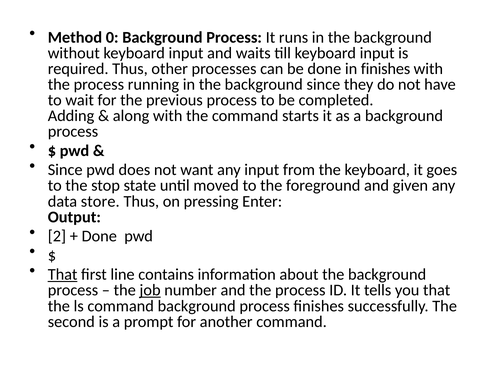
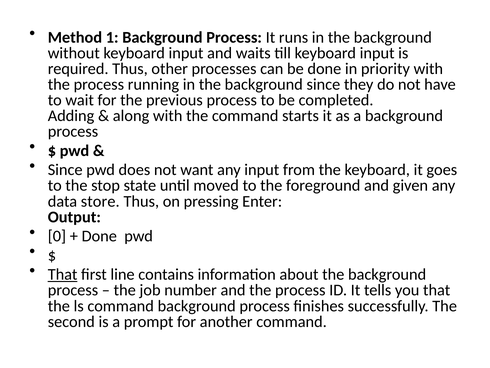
0: 0 -> 1
in finishes: finishes -> priority
2: 2 -> 0
job underline: present -> none
